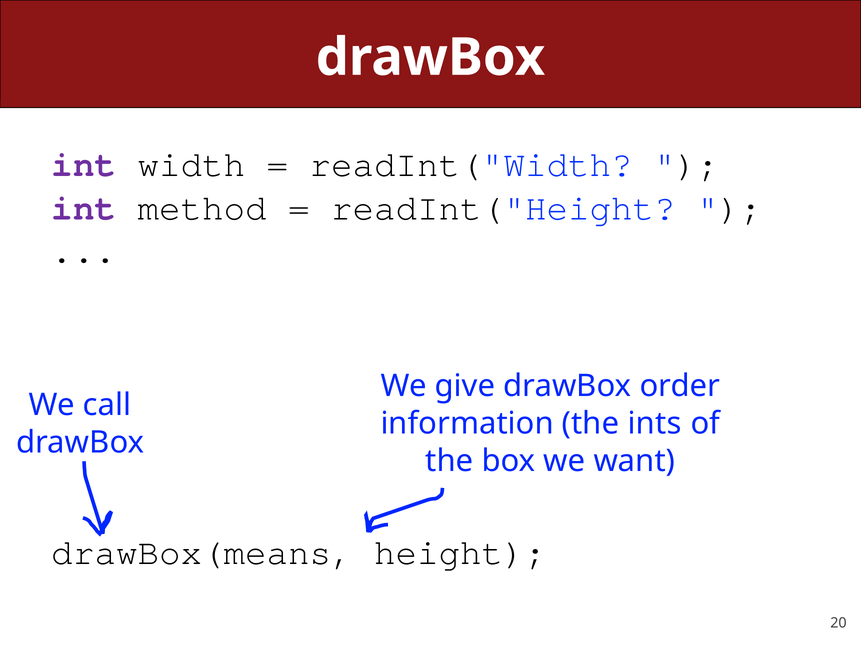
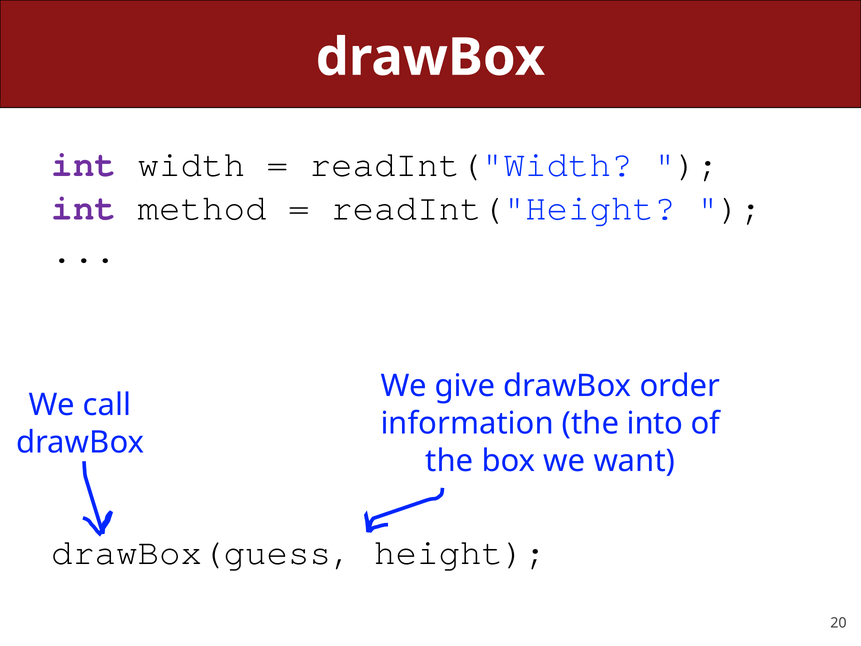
ints: ints -> into
drawBox(means: drawBox(means -> drawBox(guess
